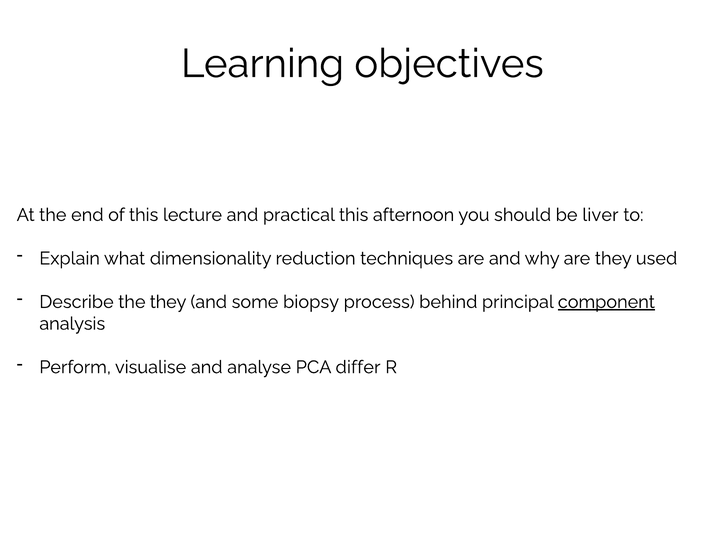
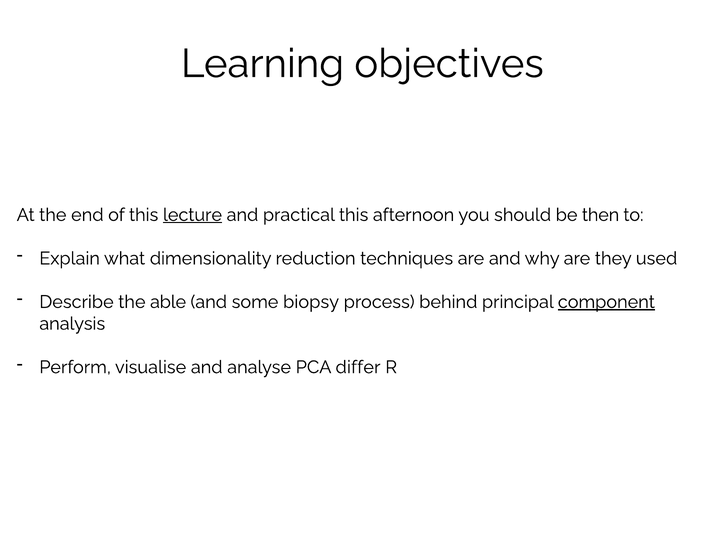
lecture underline: none -> present
liver: liver -> then
the they: they -> able
